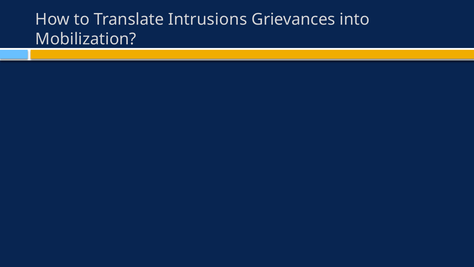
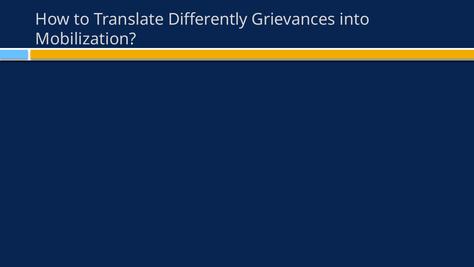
Intrusions: Intrusions -> Differently
